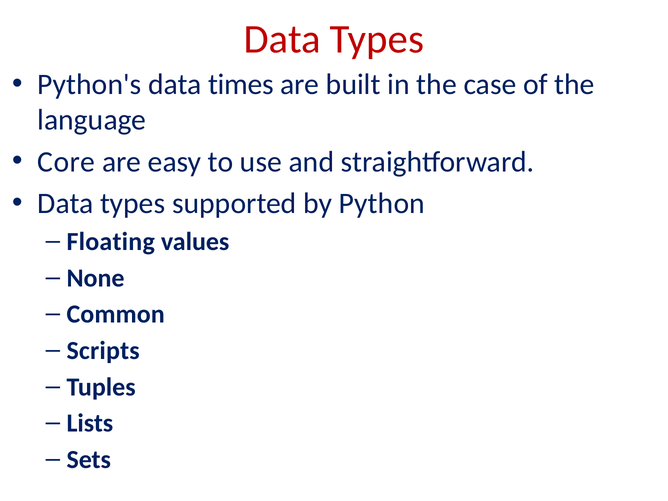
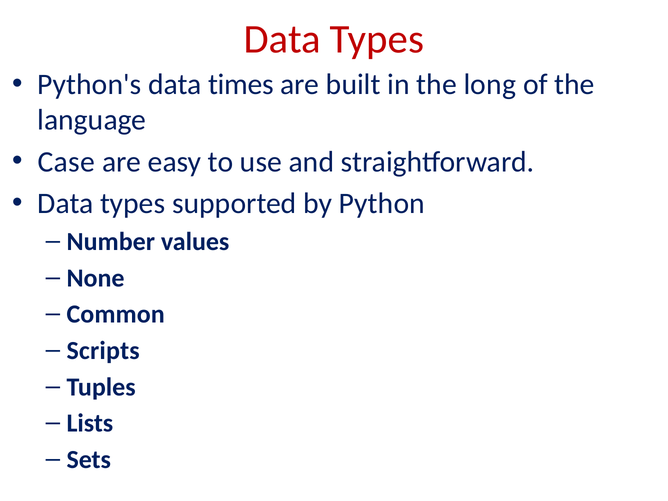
case: case -> long
Core: Core -> Case
Floating: Floating -> Number
